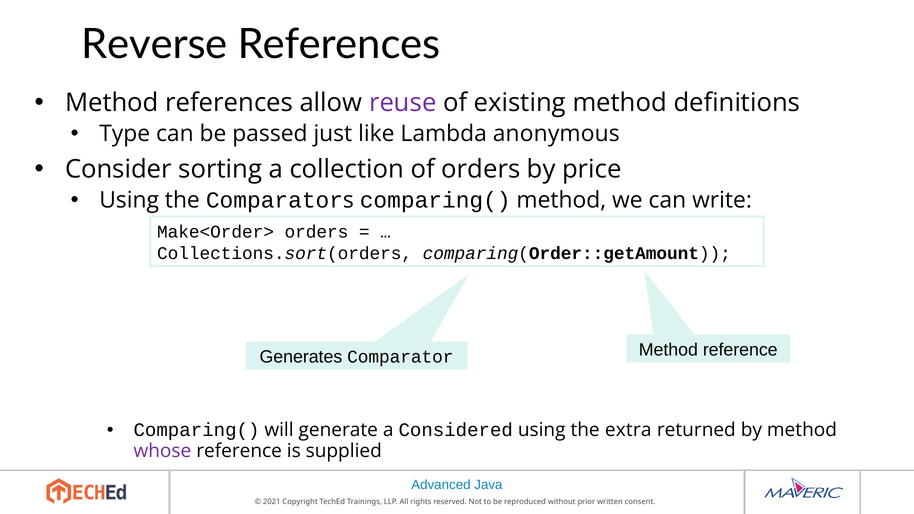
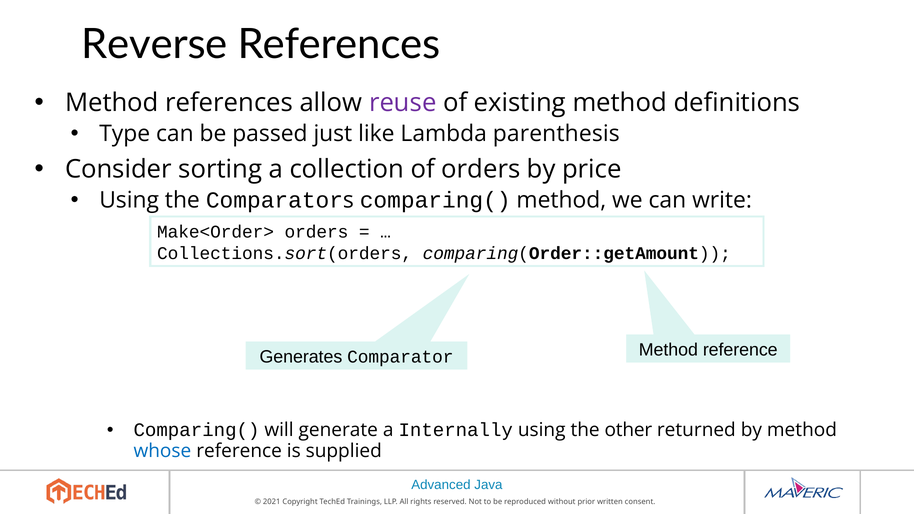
anonymous: anonymous -> parenthesis
Considered: Considered -> Internally
extra: extra -> other
whose colour: purple -> blue
